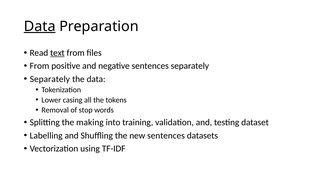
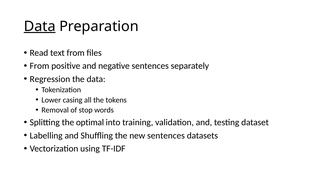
text underline: present -> none
Separately at (50, 79): Separately -> Regression
making: making -> optimal
